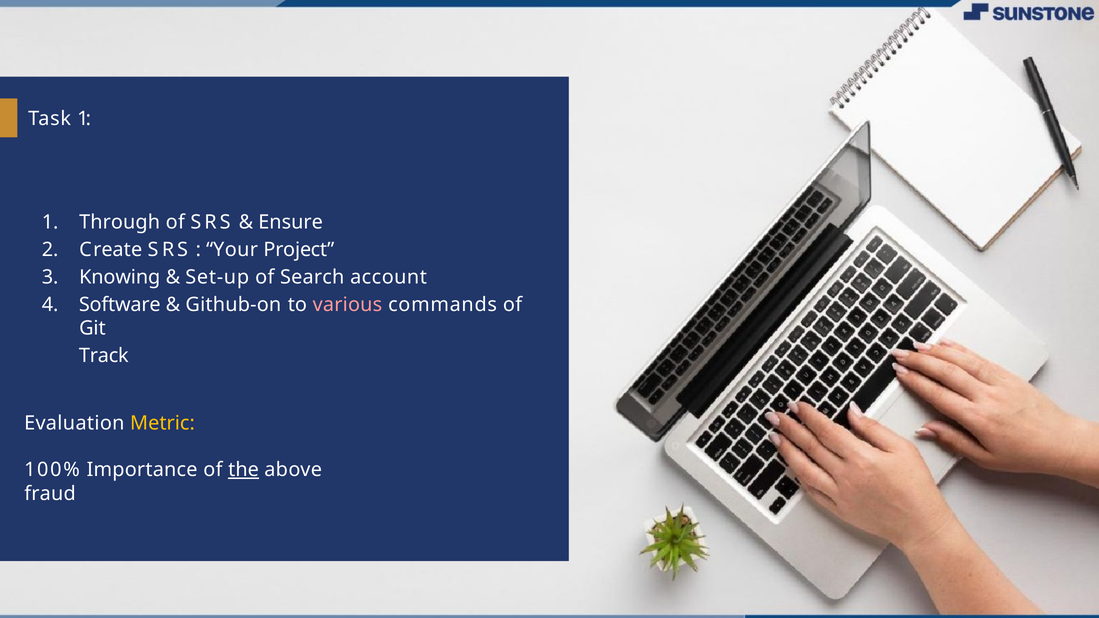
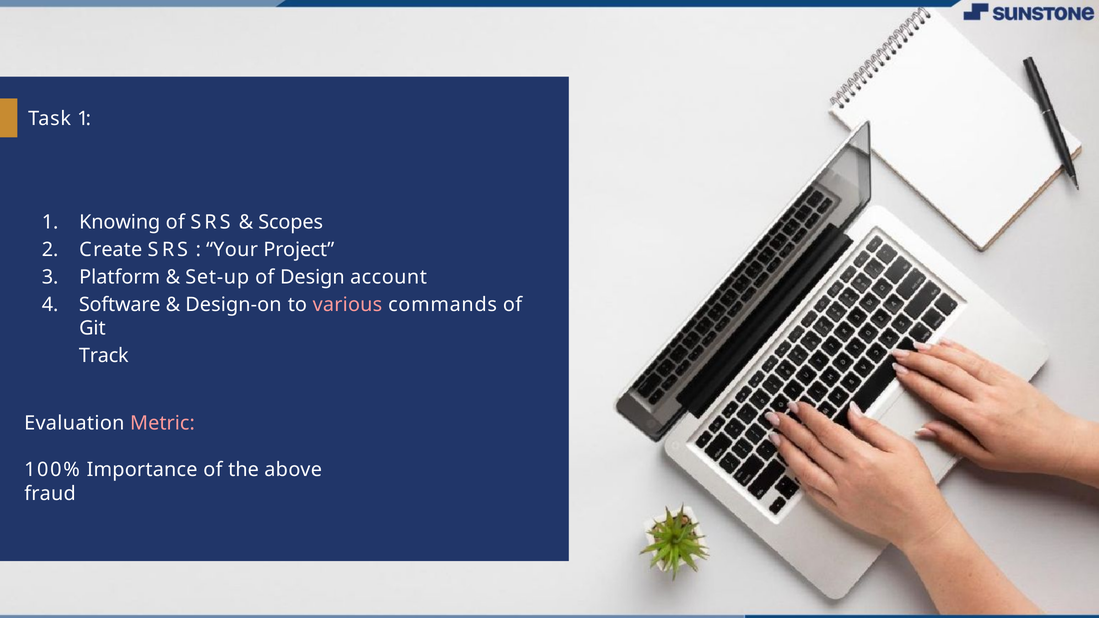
Through: Through -> Knowing
Ensure: Ensure -> Scopes
Knowing: Knowing -> Platform
Search: Search -> Design
Github-on: Github-on -> Design-on
Metric colour: yellow -> pink
the underline: present -> none
